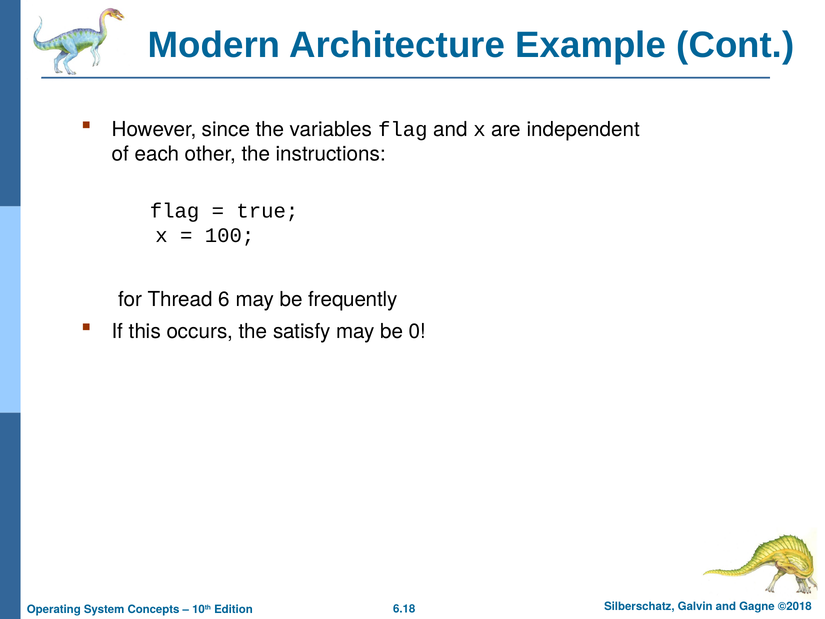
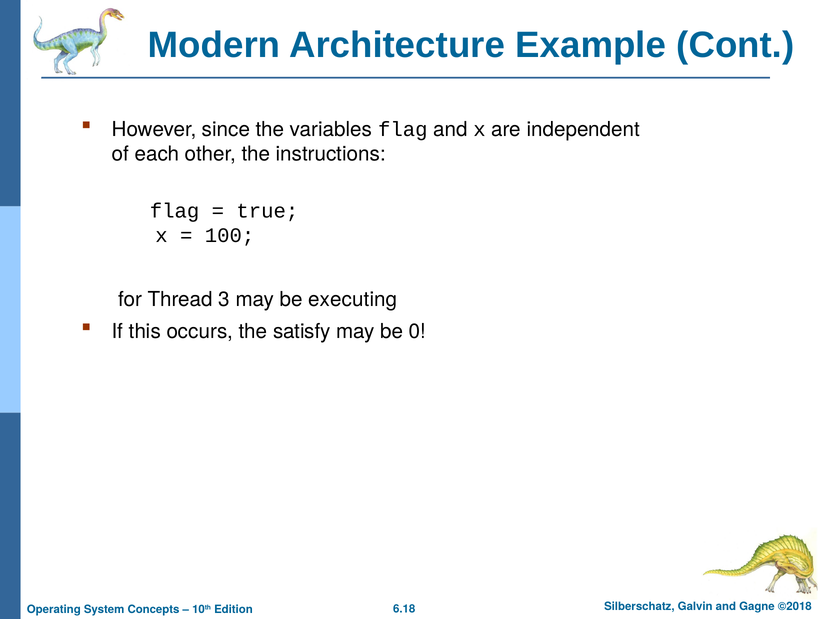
6: 6 -> 3
frequently: frequently -> executing
